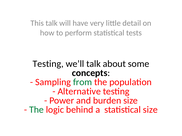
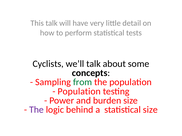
Testing at (48, 64): Testing -> Cyclists
Alternative at (79, 92): Alternative -> Population
The at (36, 110) colour: green -> purple
